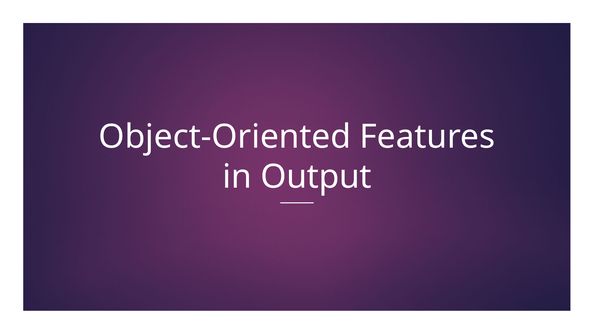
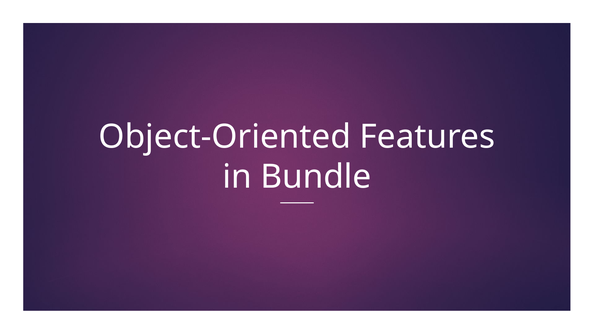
Output: Output -> Bundle
